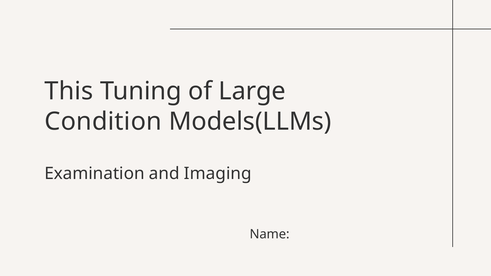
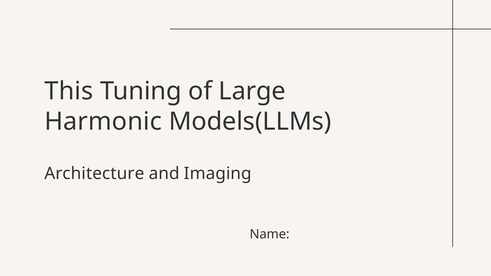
Condition: Condition -> Harmonic
Examination: Examination -> Architecture
